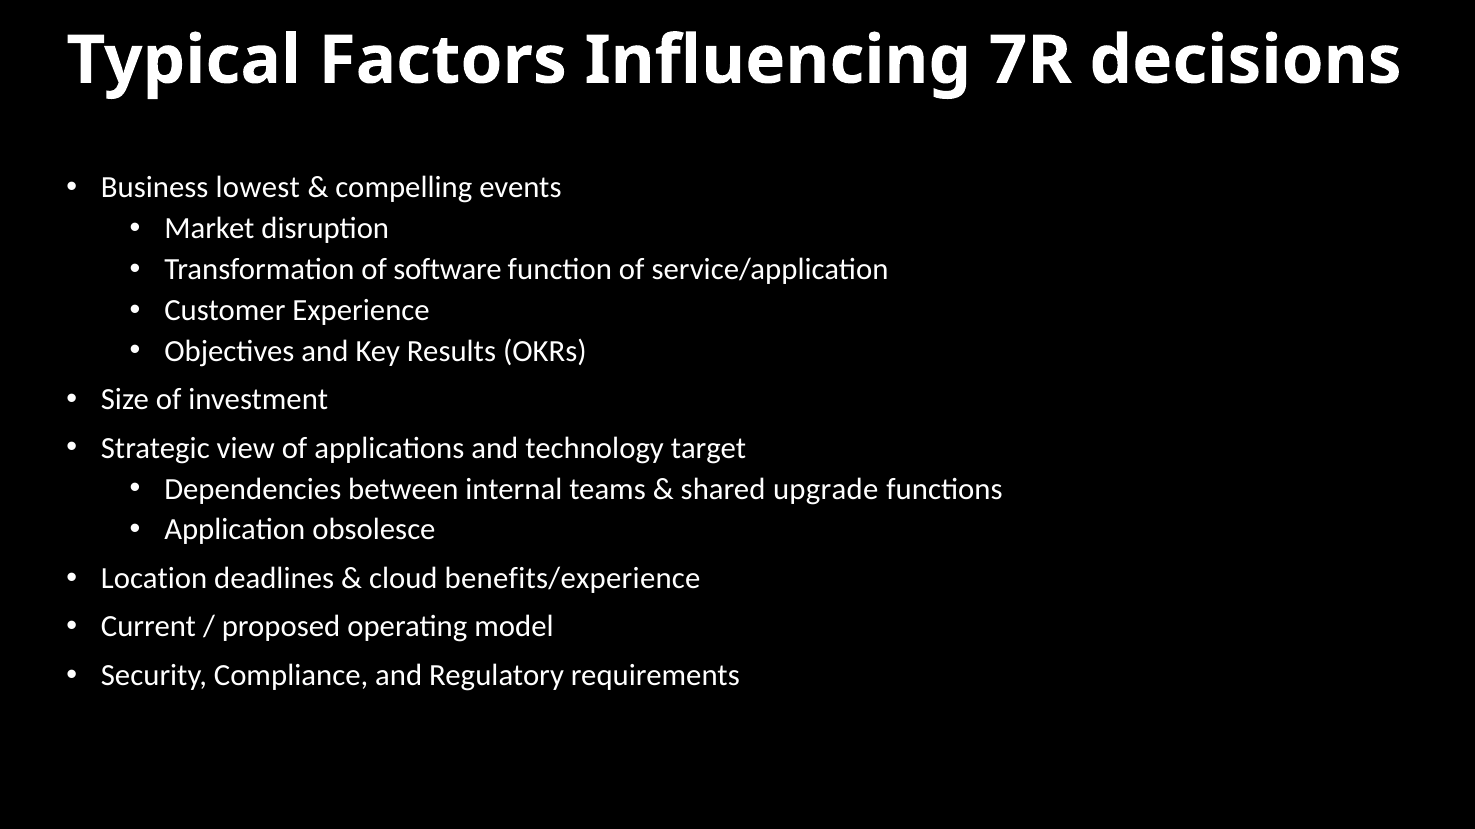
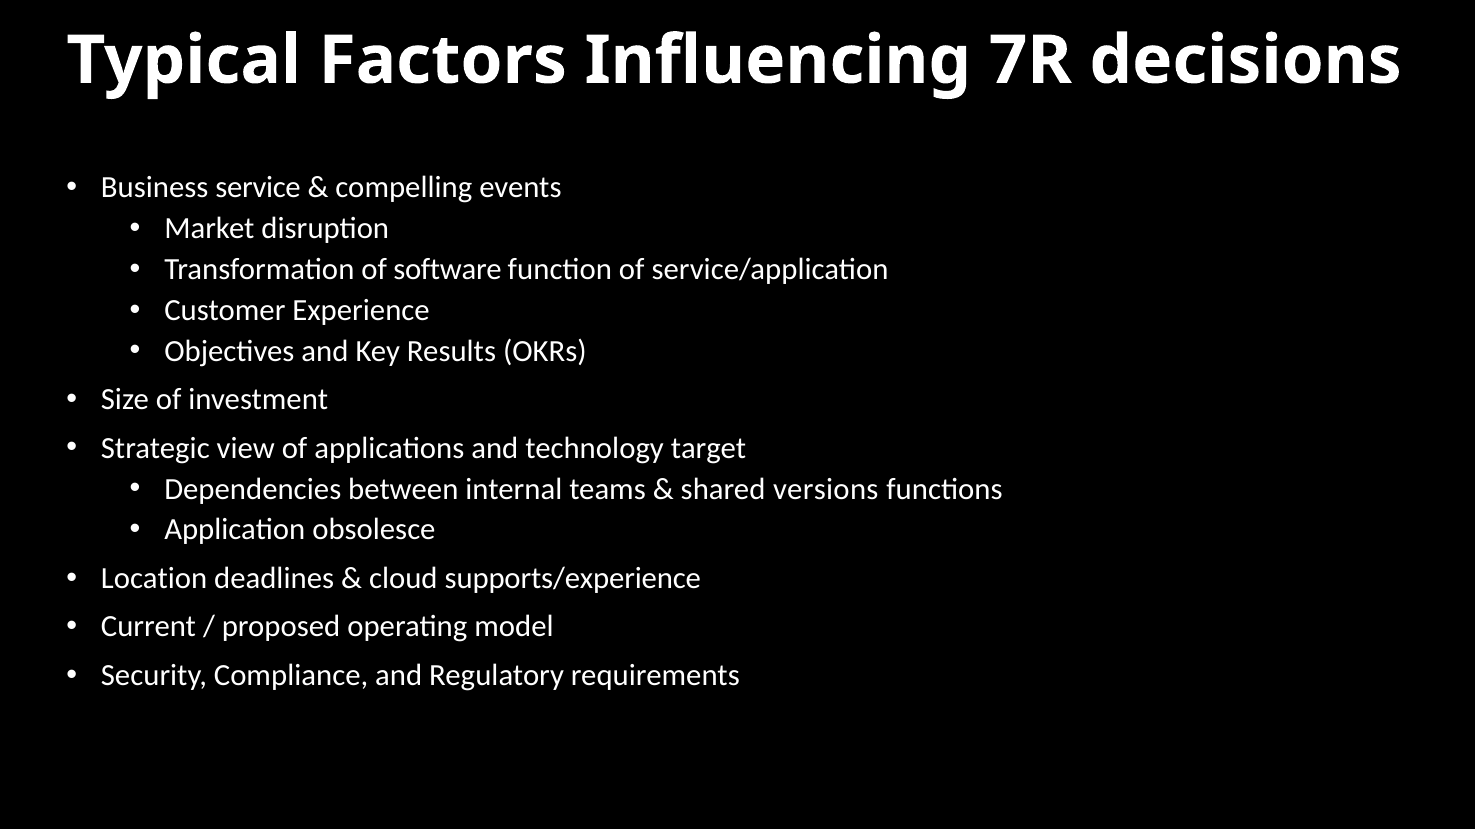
lowest: lowest -> service
upgrade: upgrade -> versions
benefits/experience: benefits/experience -> supports/experience
